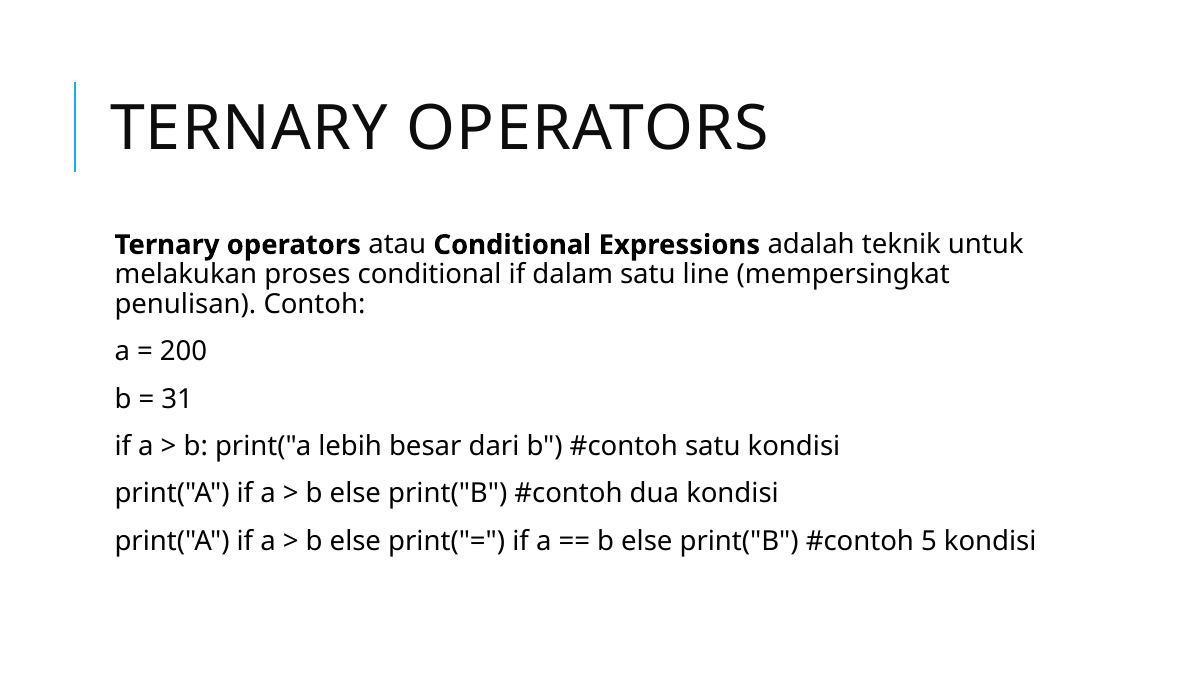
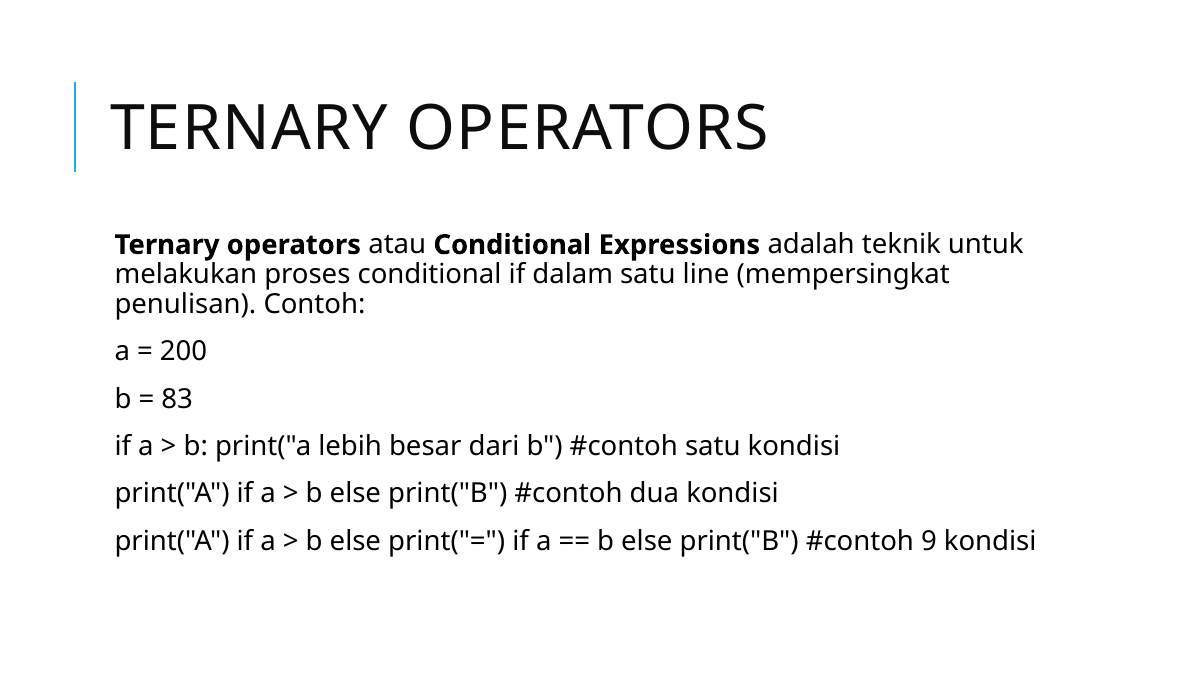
31: 31 -> 83
5: 5 -> 9
